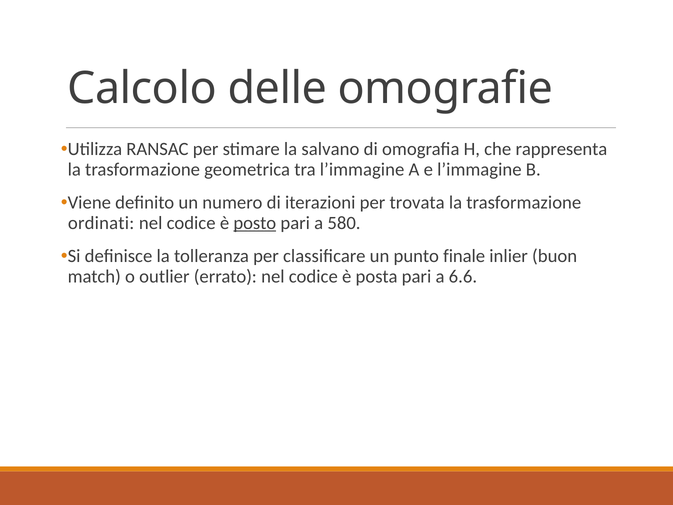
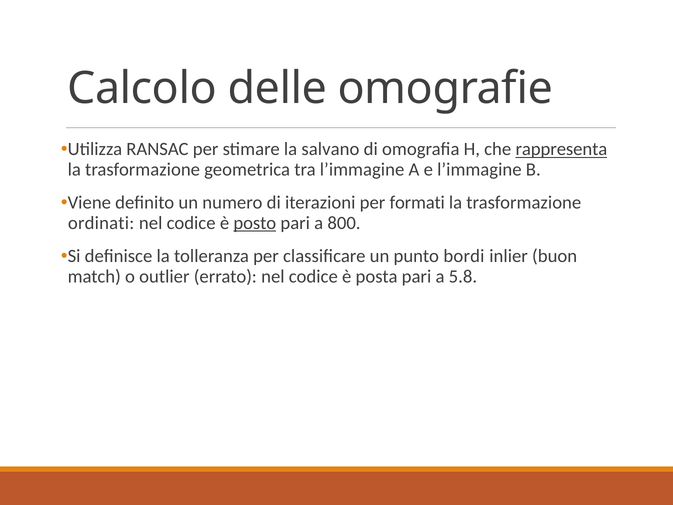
rappresenta underline: none -> present
trovata: trovata -> formati
580: 580 -> 800
finale: finale -> bordi
6.6: 6.6 -> 5.8
